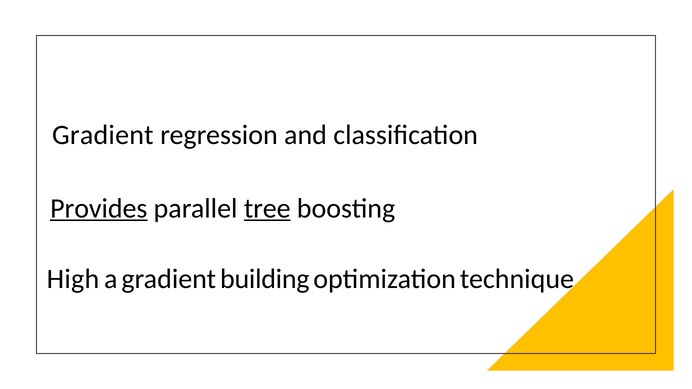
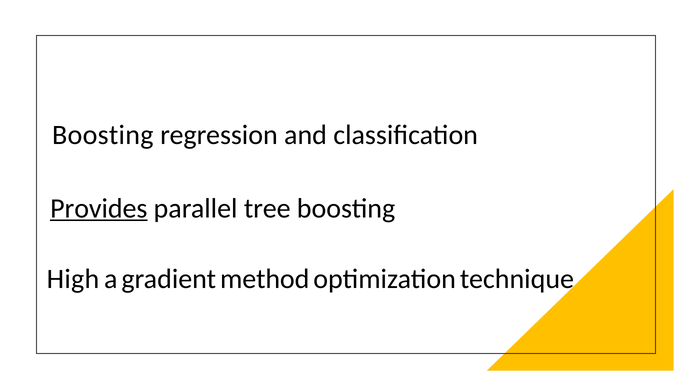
Gradient at (103, 135): Gradient -> Boosting
tree underline: present -> none
building: building -> method
